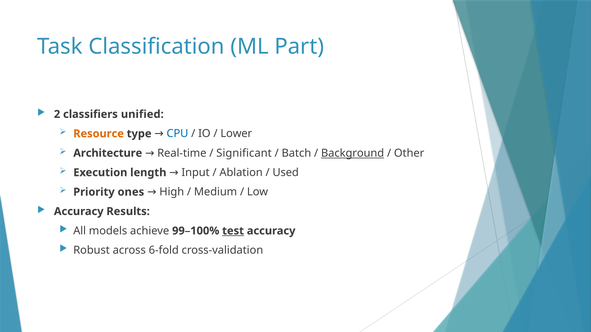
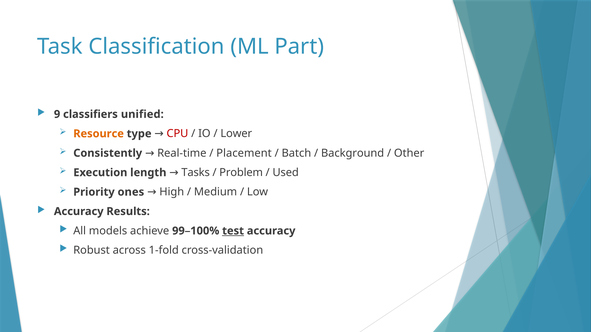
2: 2 -> 9
CPU colour: blue -> red
Architecture: Architecture -> Consistently
Significant: Significant -> Placement
Background underline: present -> none
Input: Input -> Tasks
Ablation: Ablation -> Problem
6-fold: 6-fold -> 1-fold
